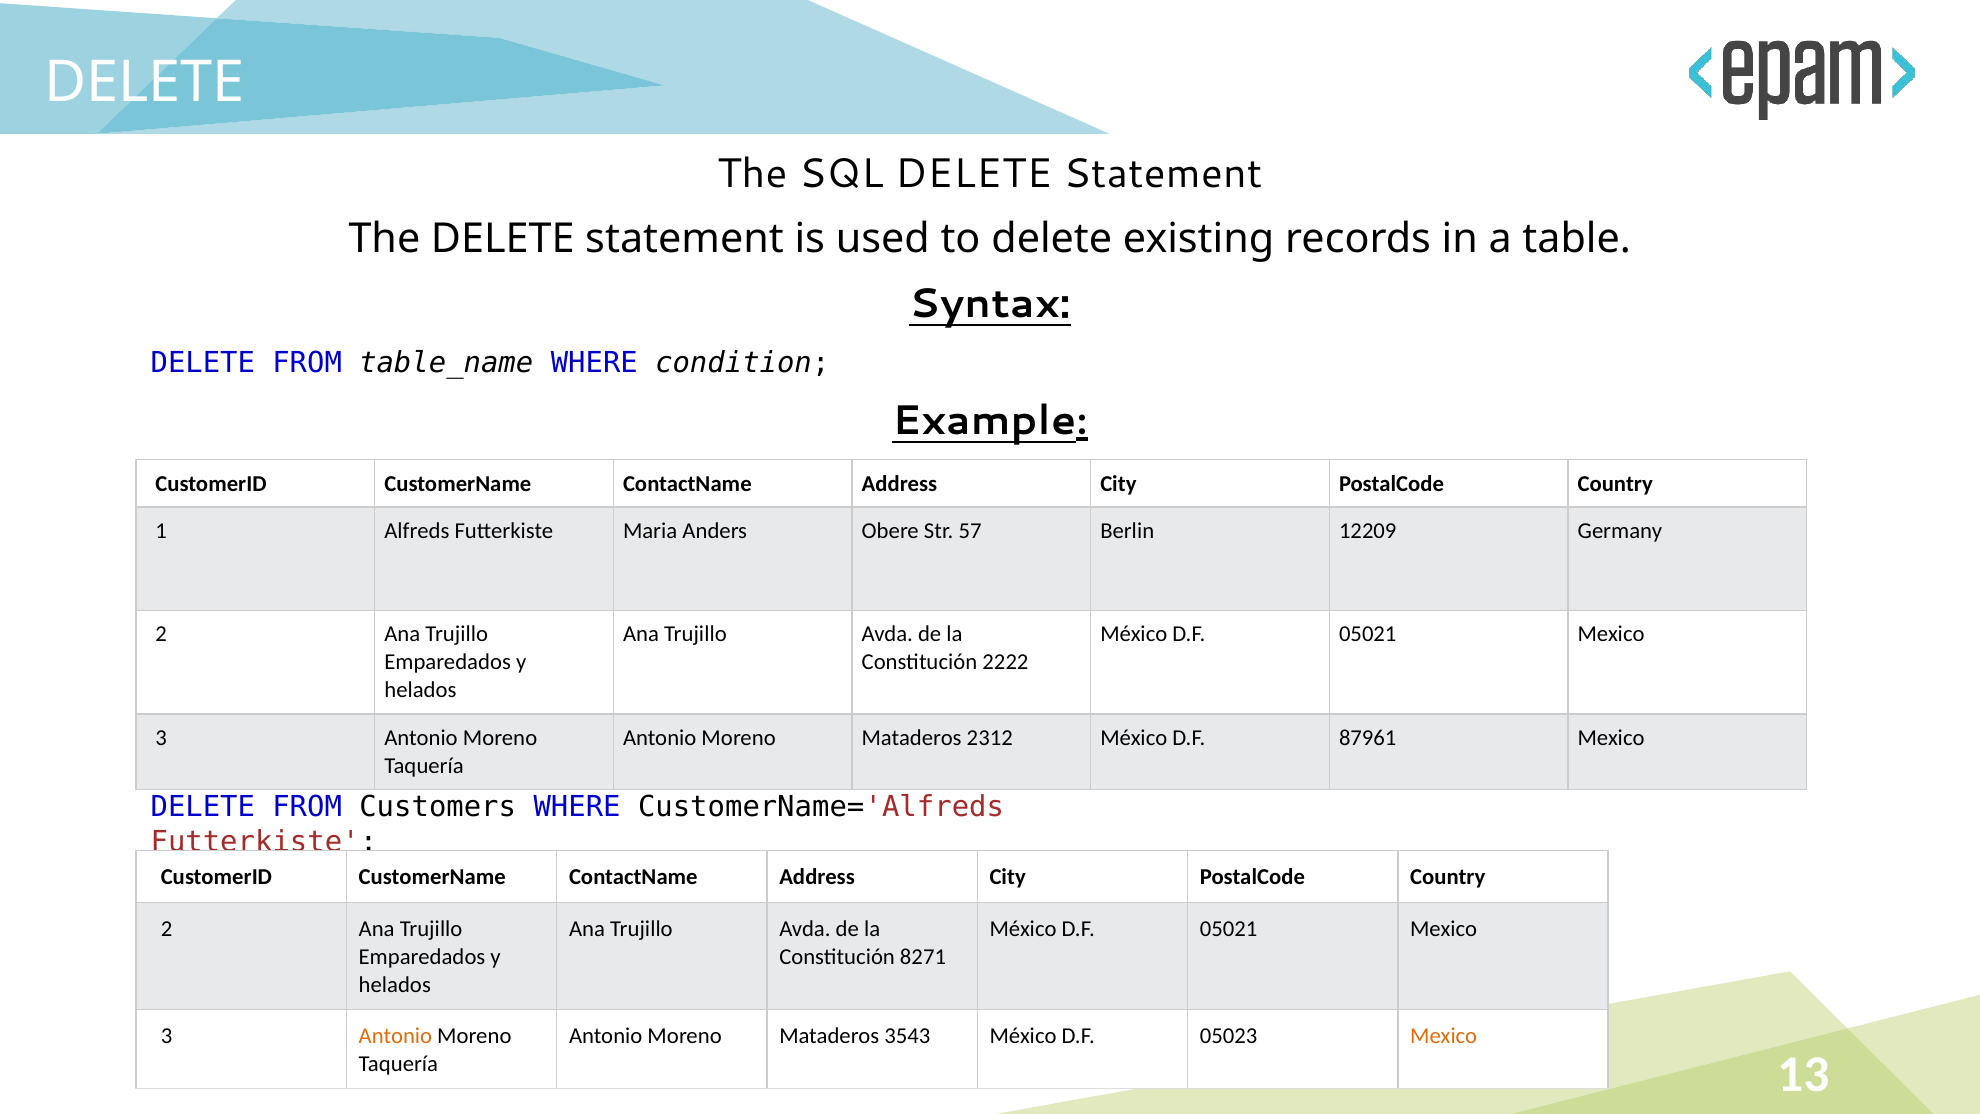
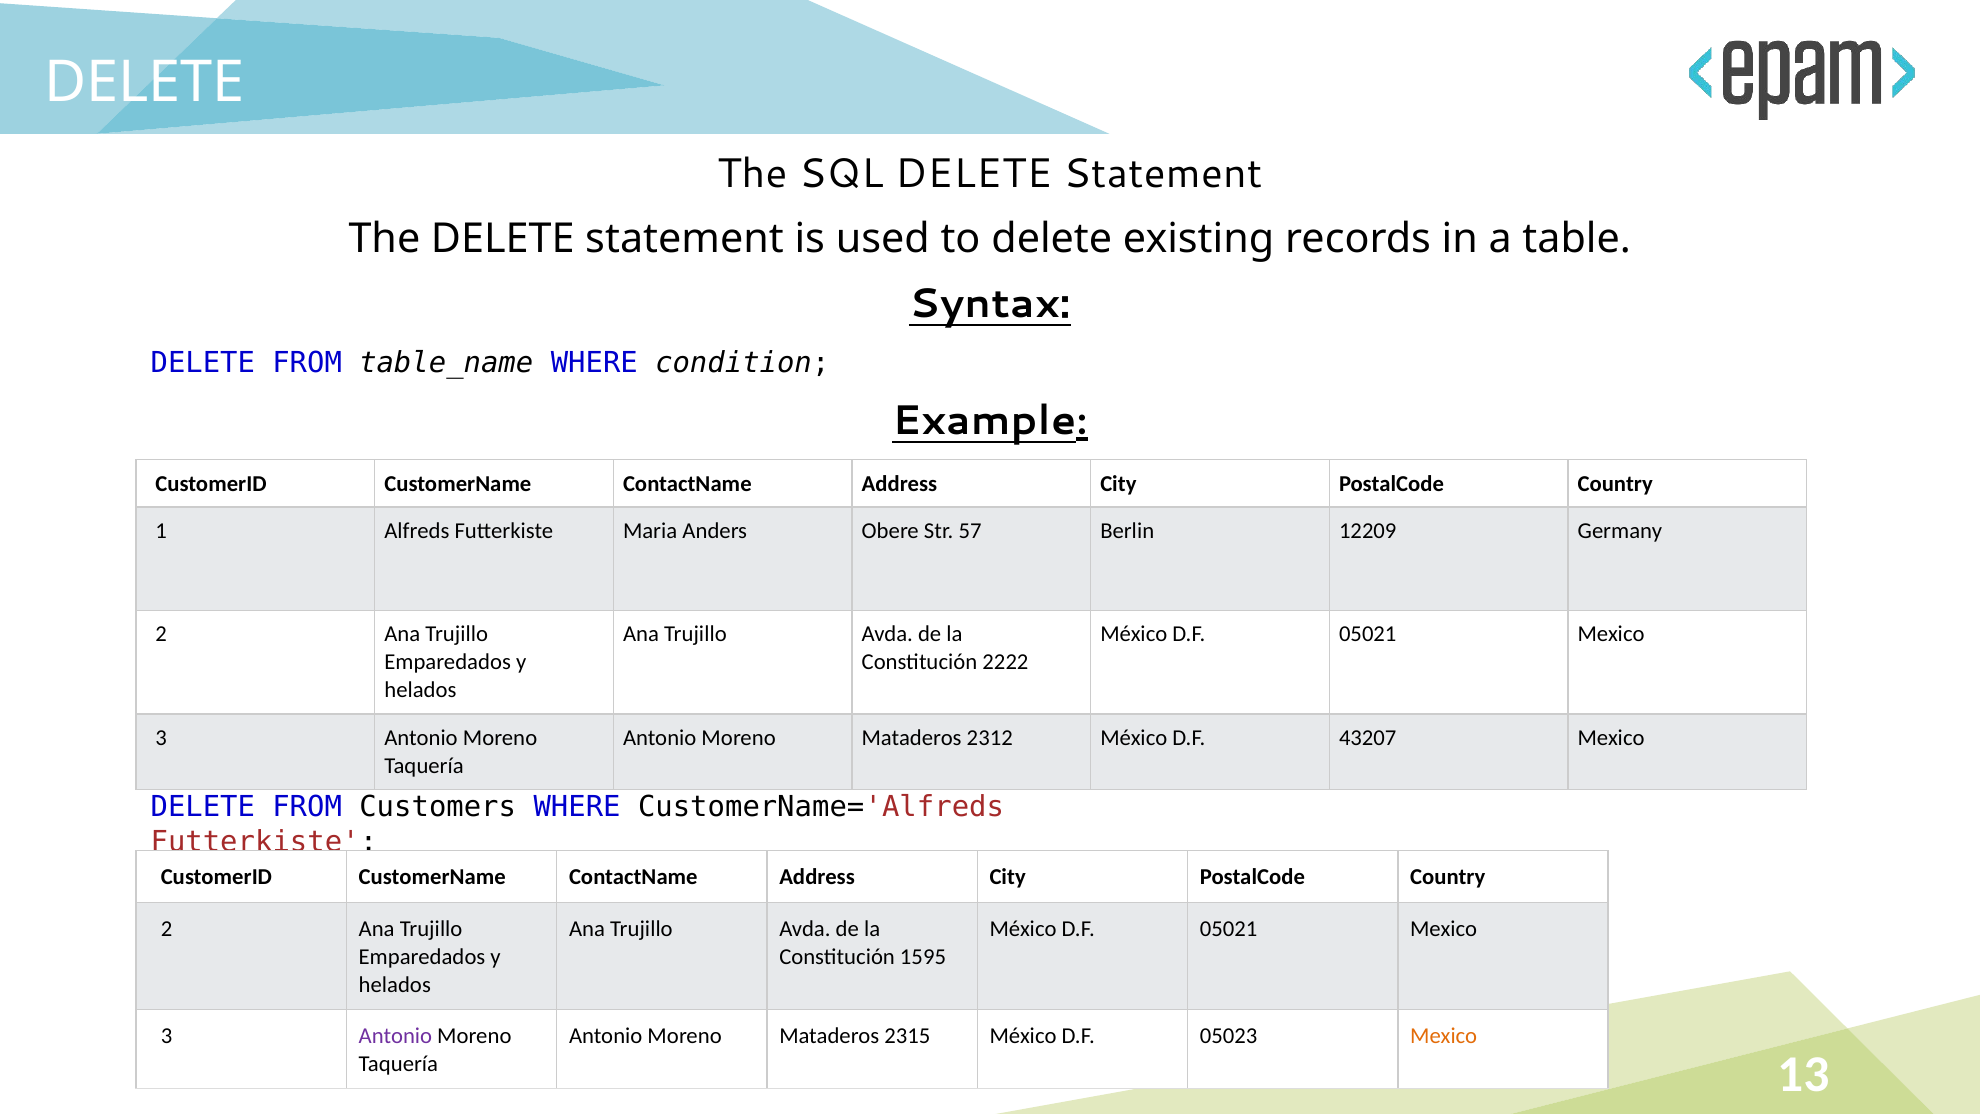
87961: 87961 -> 43207
8271: 8271 -> 1595
Antonio at (395, 1036) colour: orange -> purple
3543: 3543 -> 2315
